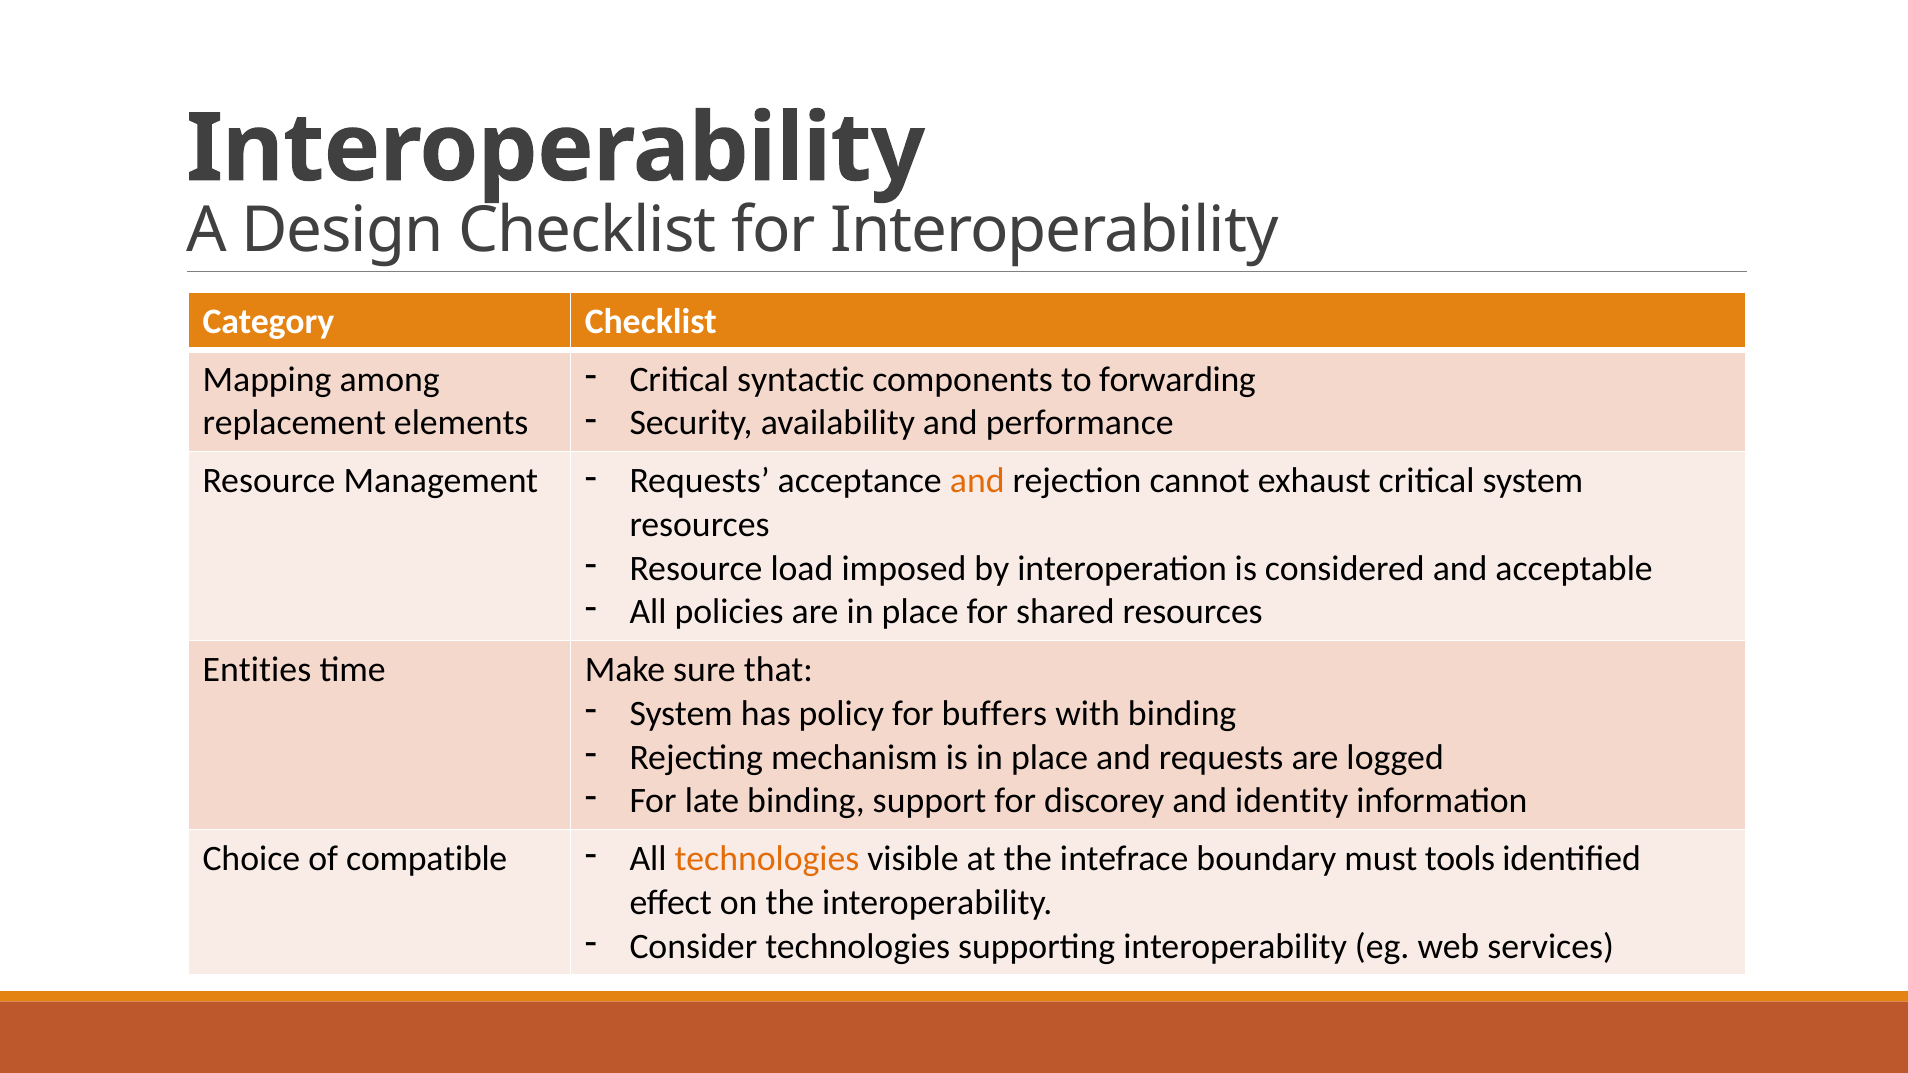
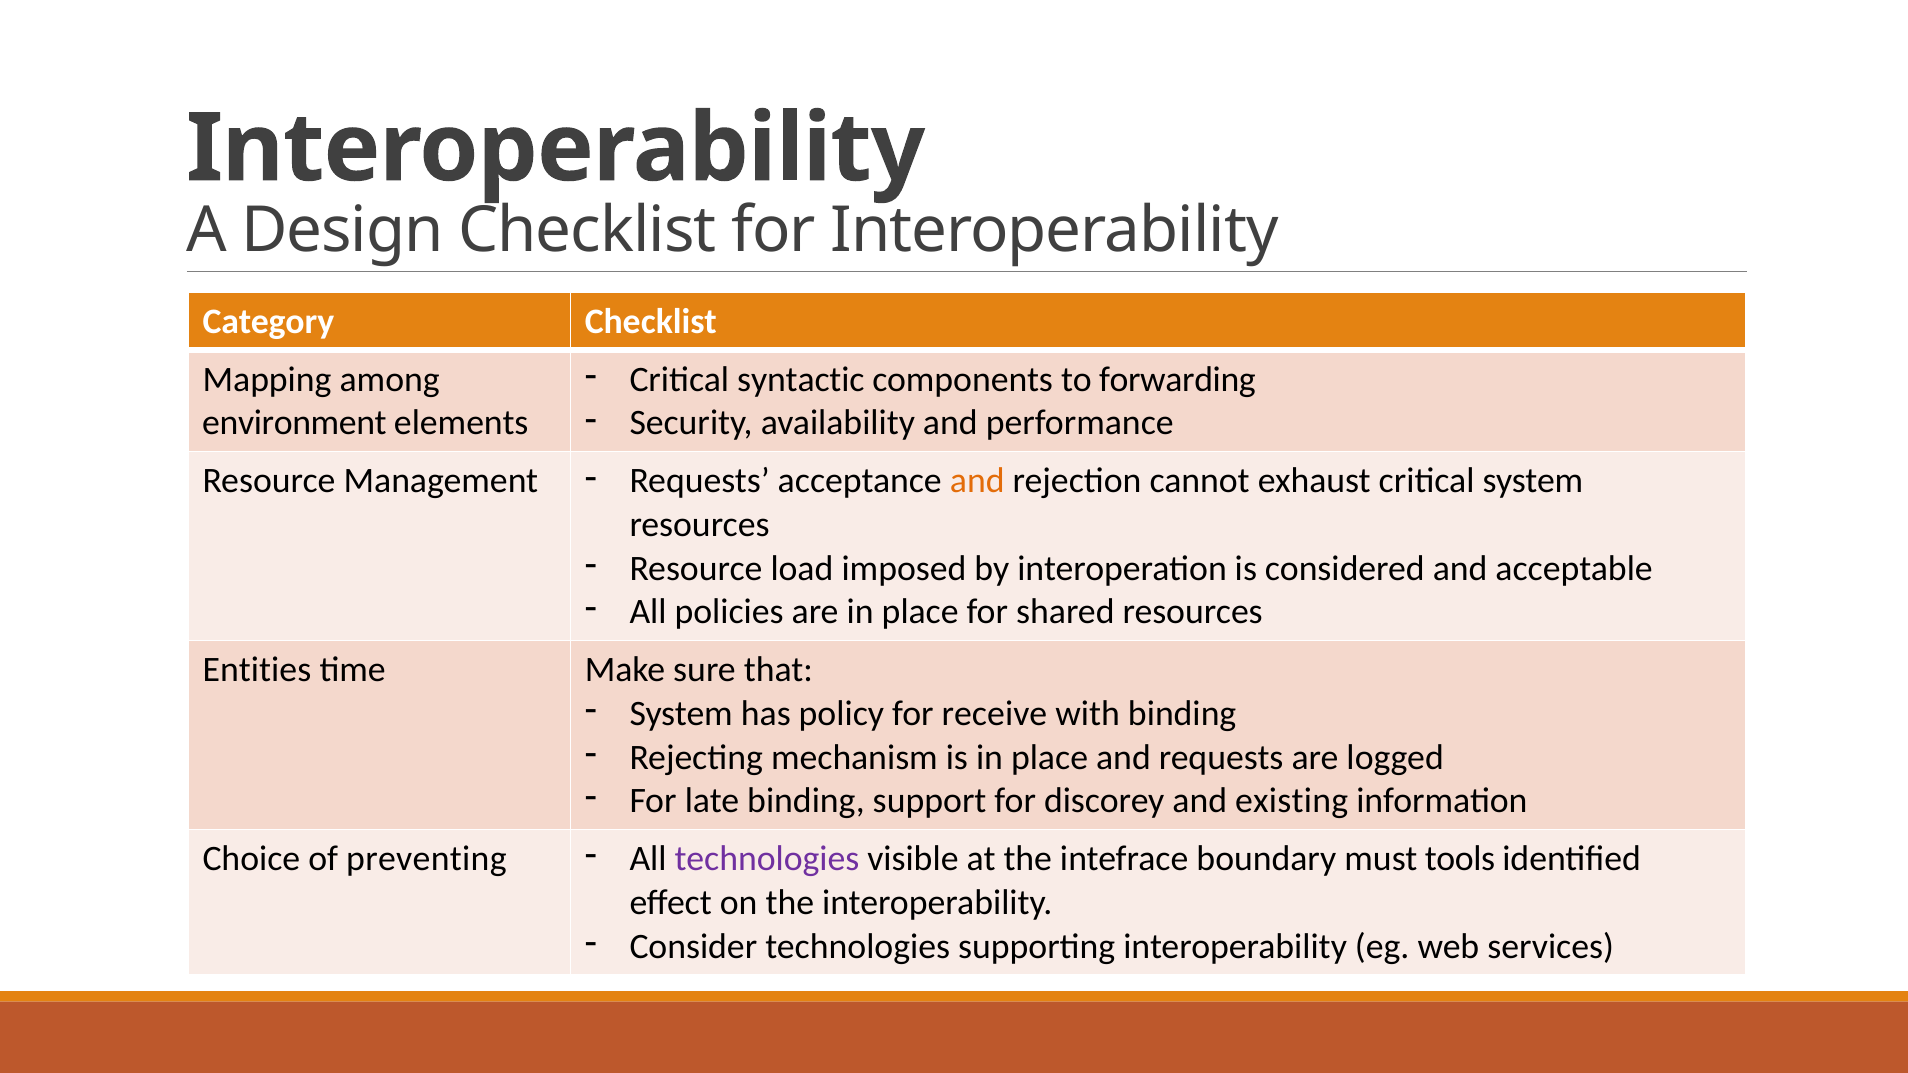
replacement: replacement -> environment
buffers: buffers -> receive
identity: identity -> existing
compatible: compatible -> preventing
technologies at (767, 859) colour: orange -> purple
